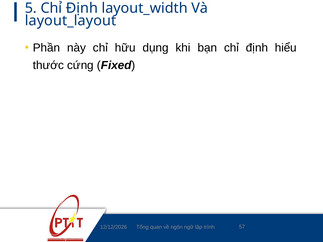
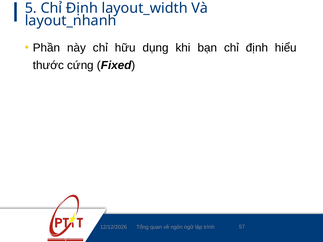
layout_layout: layout_layout -> layout_nhanh
